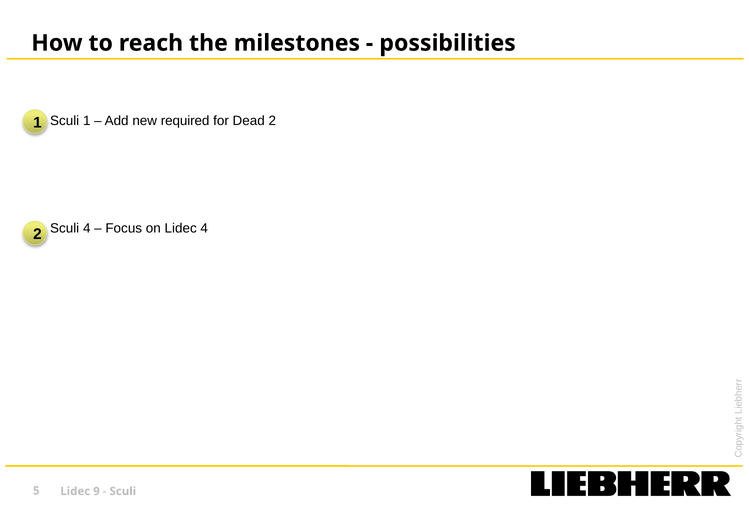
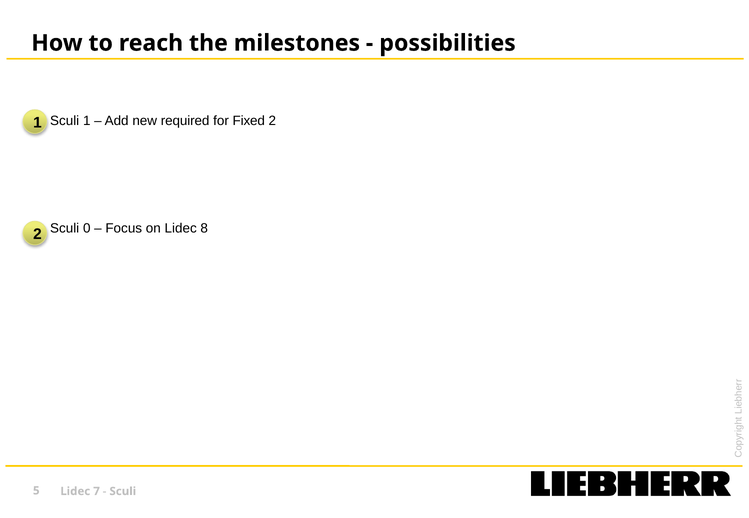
Dead: Dead -> Fixed
Sculi 4: 4 -> 0
Lidec 4: 4 -> 8
9: 9 -> 7
